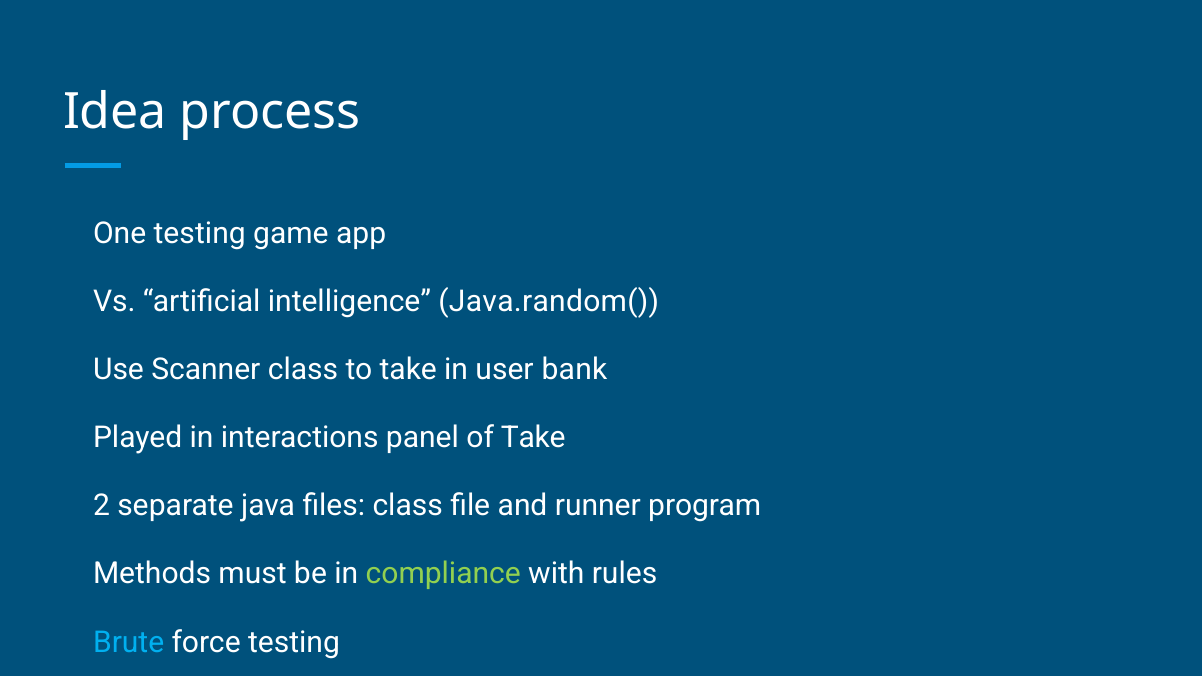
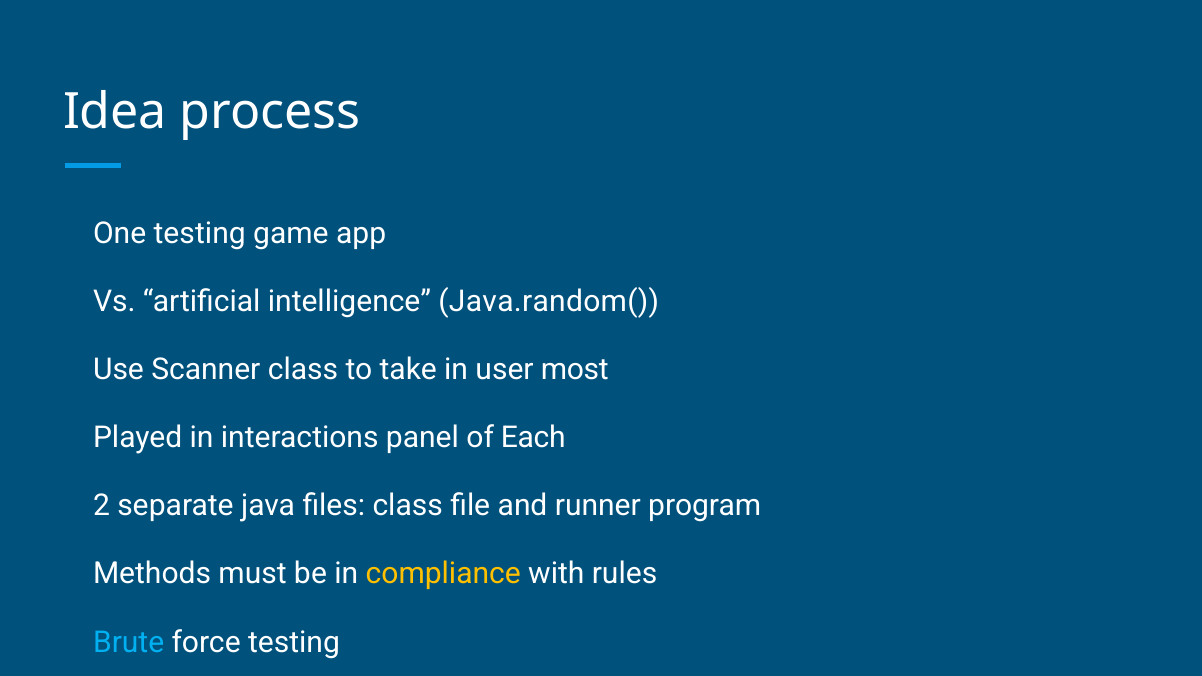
bank: bank -> most
of Take: Take -> Each
compliance colour: light green -> yellow
